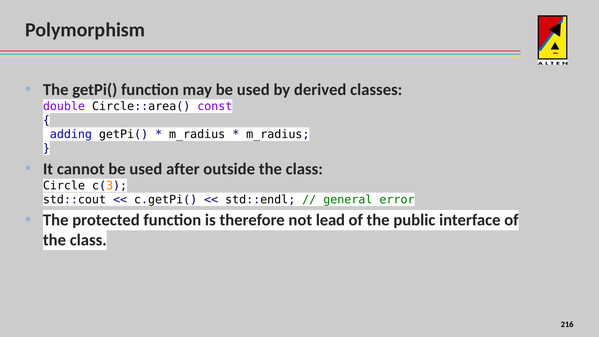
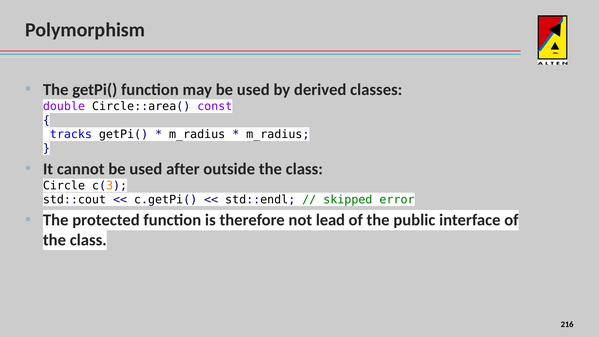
adding: adding -> tracks
general: general -> skipped
